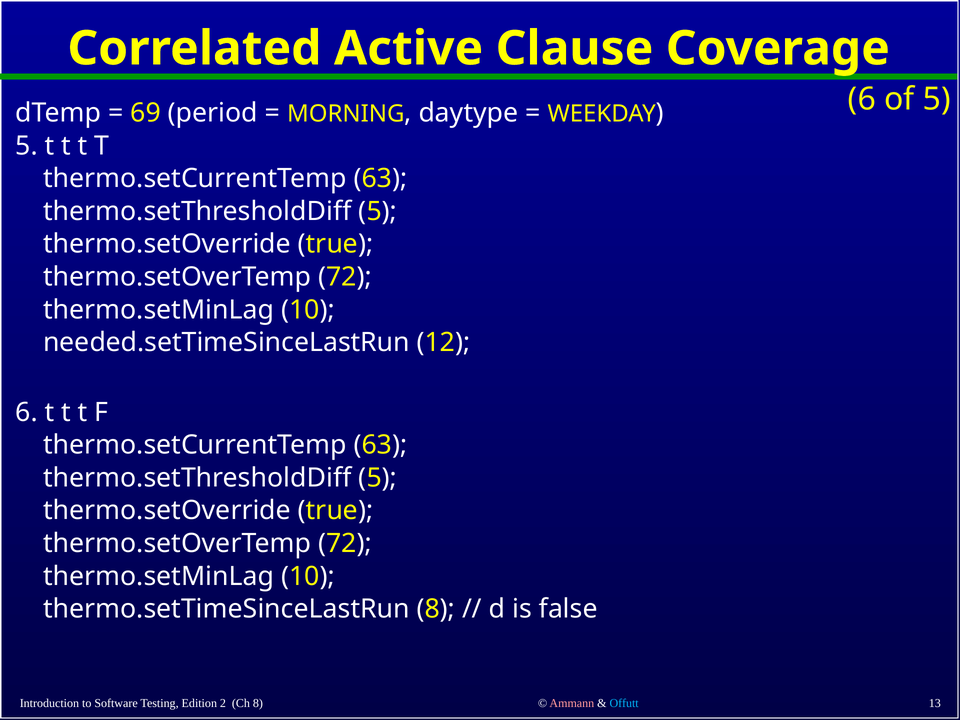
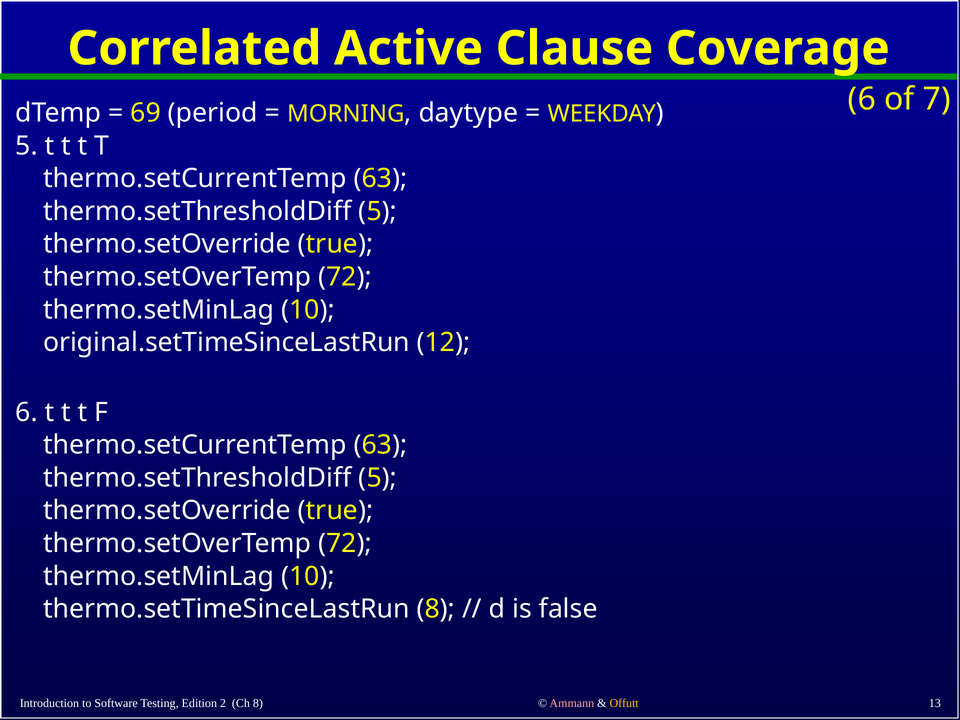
of 5: 5 -> 7
needed.setTimeSinceLastRun: needed.setTimeSinceLastRun -> original.setTimeSinceLastRun
Offutt colour: light blue -> yellow
